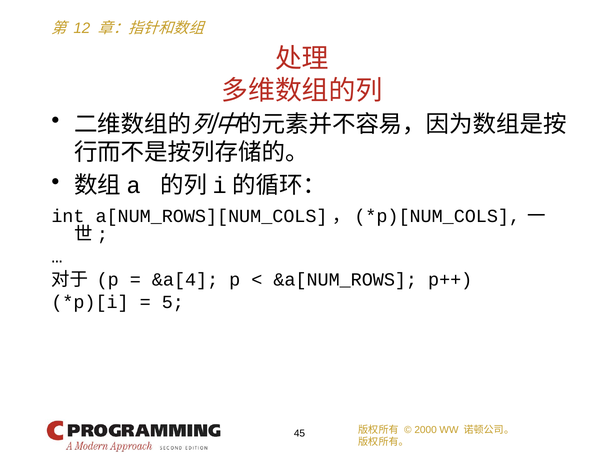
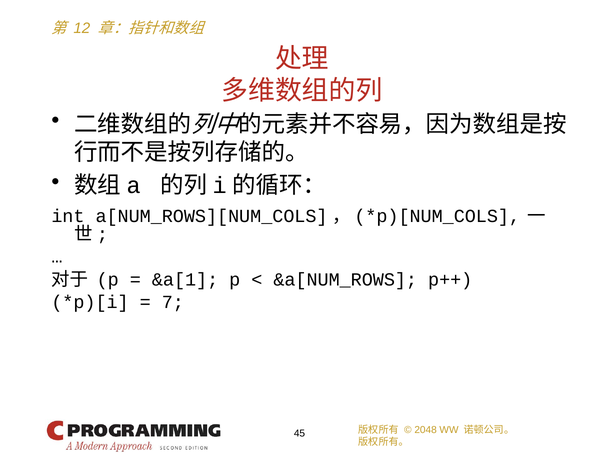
&a[4: &a[4 -> &a[1
5: 5 -> 7
2000: 2000 -> 2048
